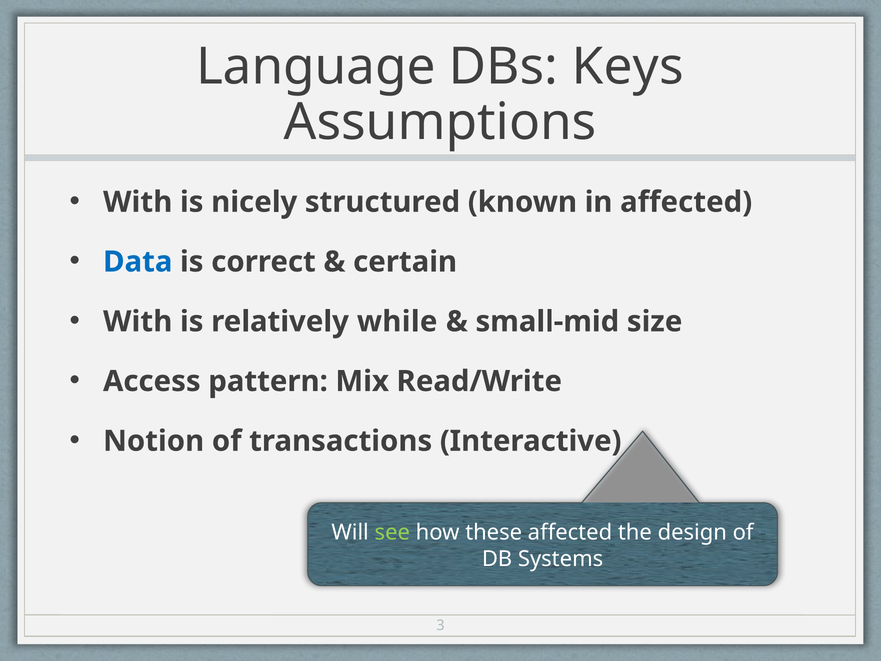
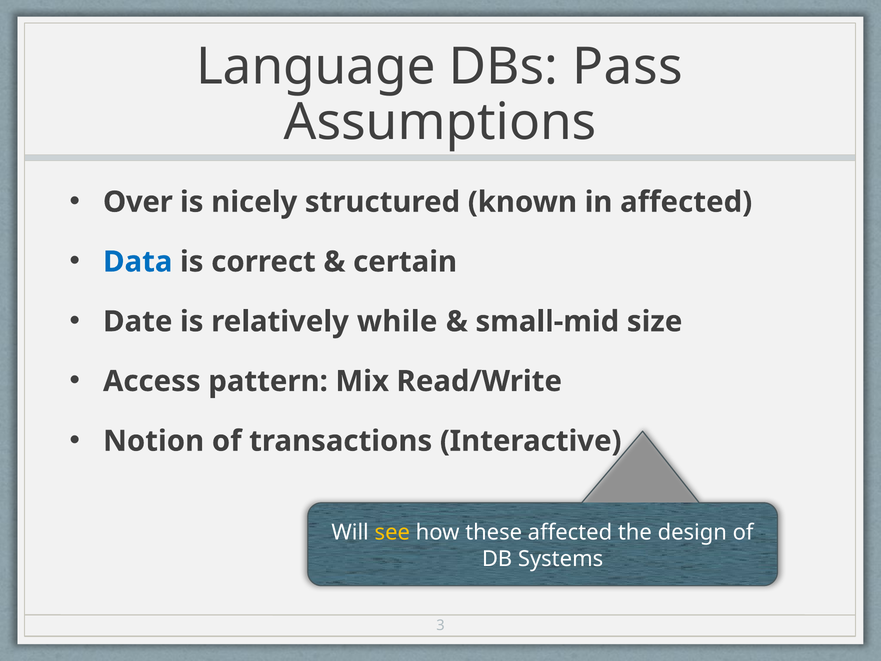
Keys: Keys -> Pass
With at (138, 202): With -> Over
With at (138, 321): With -> Date
see colour: light green -> yellow
